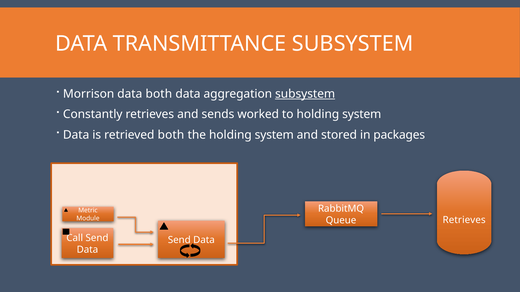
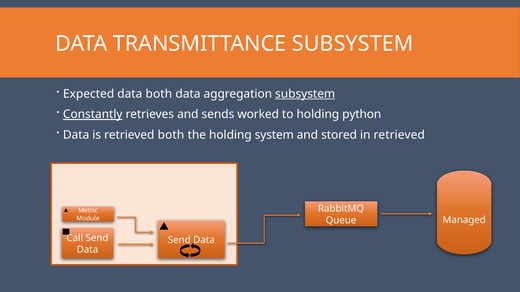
Morrison: Morrison -> Expected
Constantly underline: none -> present
to holding system: system -> python
in packages: packages -> retrieved
Queue Retrieves: Retrieves -> Managed
